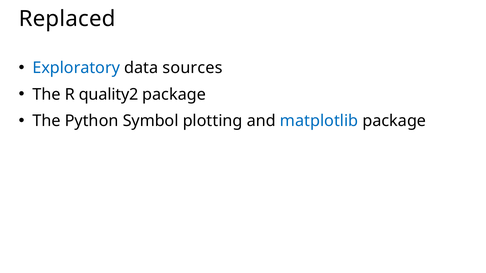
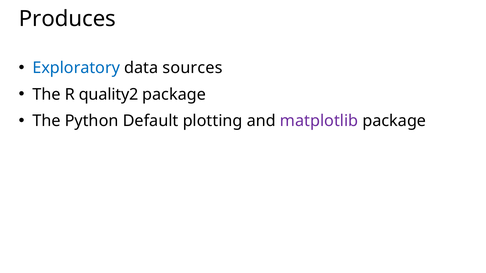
Replaced: Replaced -> Produces
Symbol: Symbol -> Default
matplotlib colour: blue -> purple
